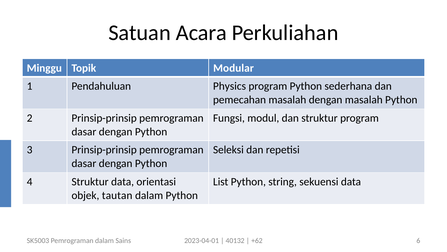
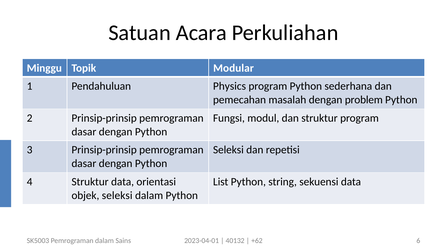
dengan masalah: masalah -> problem
objek tautan: tautan -> seleksi
